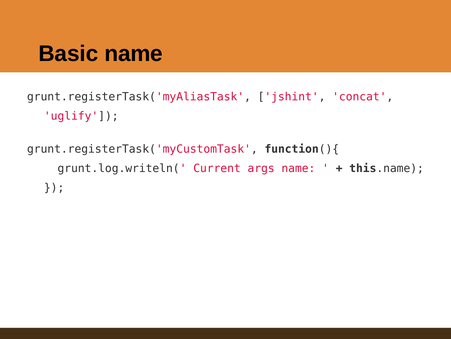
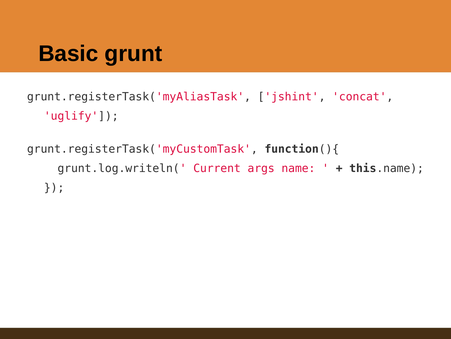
Basic name: name -> grunt
